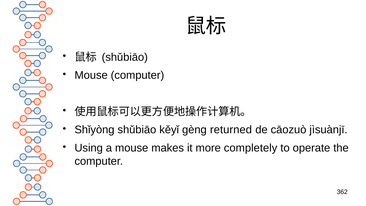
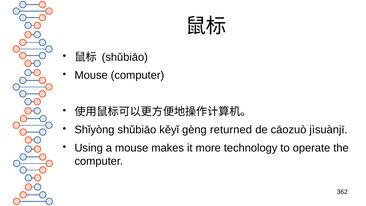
completely: completely -> technology
